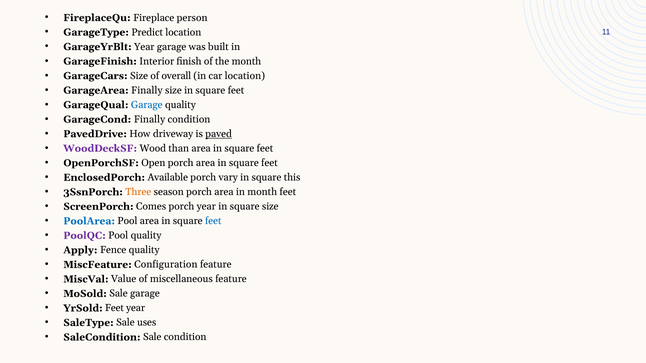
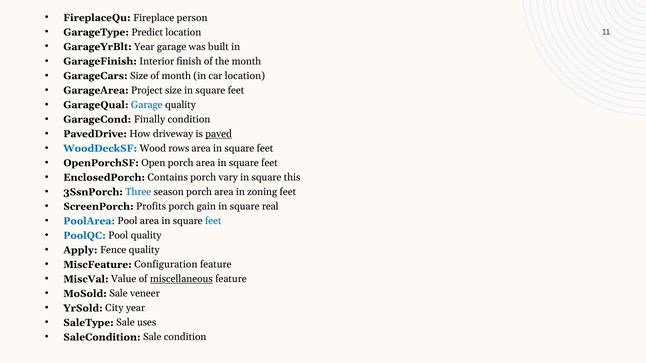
of overall: overall -> month
GarageArea Finally: Finally -> Project
WoodDeckSF colour: purple -> blue
than: than -> rows
Available: Available -> Contains
Three colour: orange -> blue
in month: month -> zoning
Comes: Comes -> Profits
porch year: year -> gain
square size: size -> real
PoolQC colour: purple -> blue
miscellaneous underline: none -> present
Sale garage: garage -> veneer
YrSold Feet: Feet -> City
